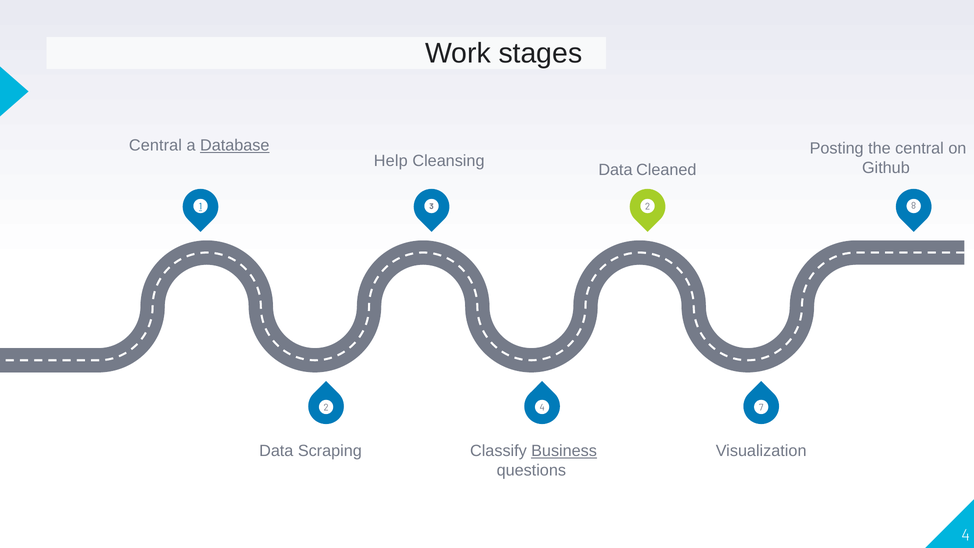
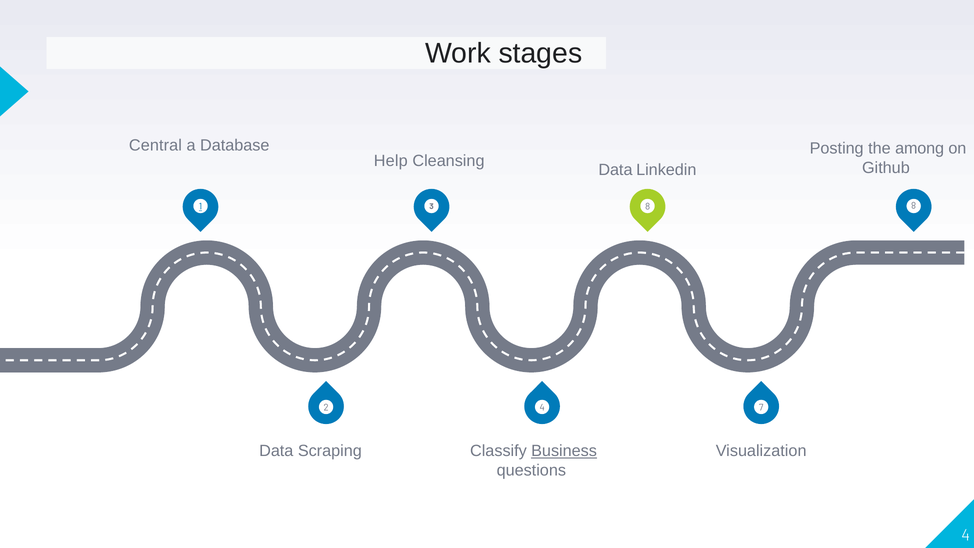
Database underline: present -> none
the central: central -> among
Cleaned: Cleaned -> Linkedin
3 2: 2 -> 8
